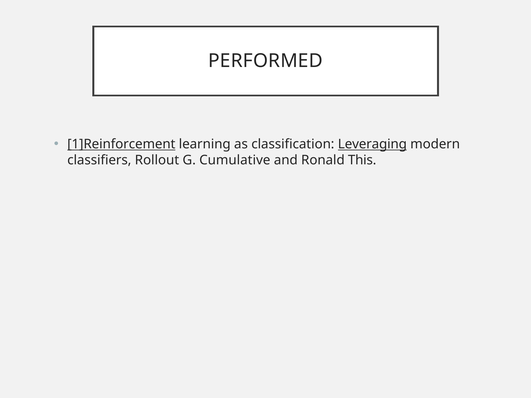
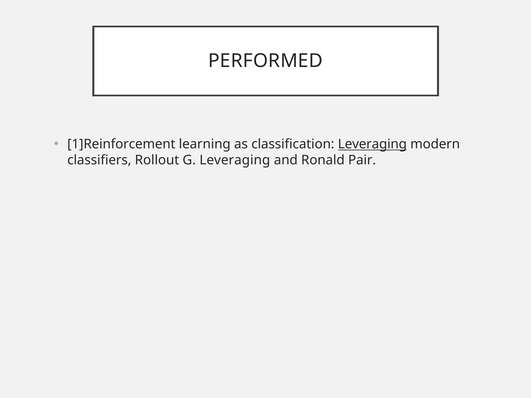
1]Reinforcement underline: present -> none
G Cumulative: Cumulative -> Leveraging
This: This -> Pair
